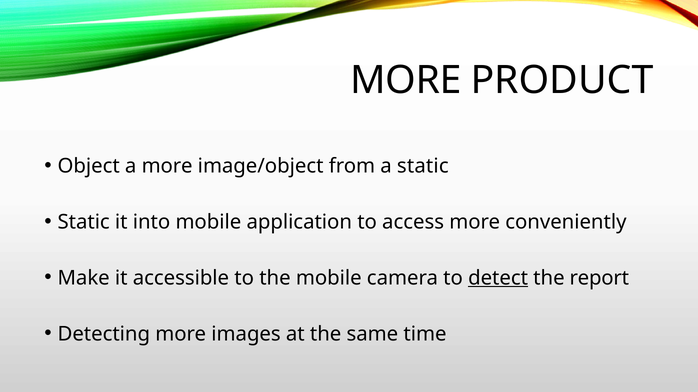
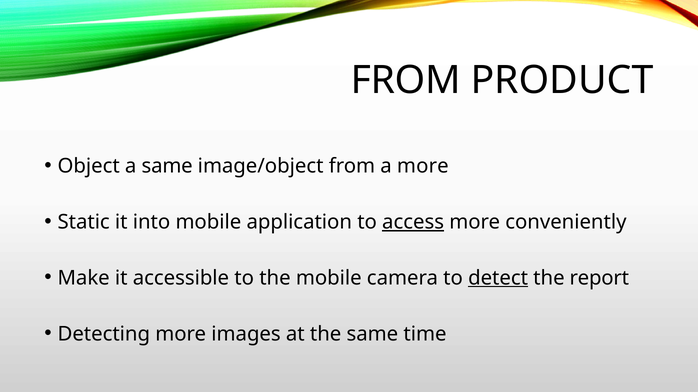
MORE at (406, 81): MORE -> FROM
a more: more -> same
a static: static -> more
access underline: none -> present
